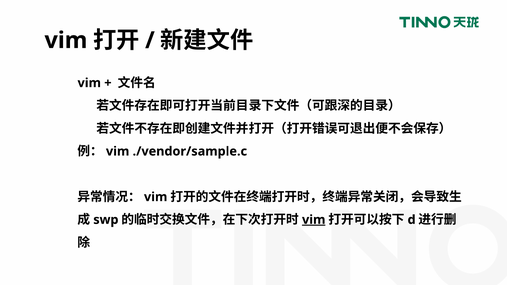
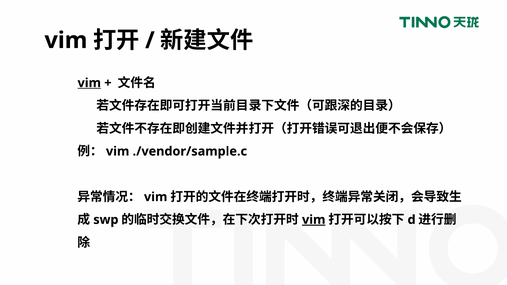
vim at (89, 83) underline: none -> present
